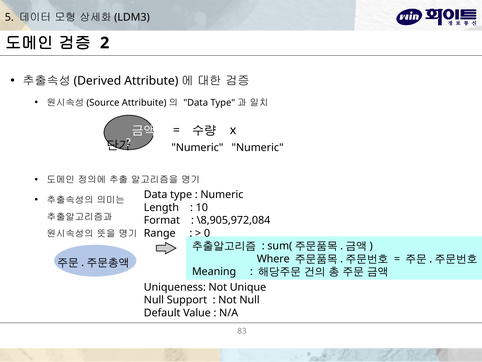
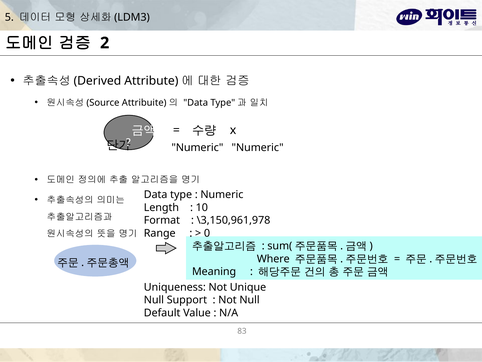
\8,905,972,084: \8,905,972,084 -> \3,150,961,978
